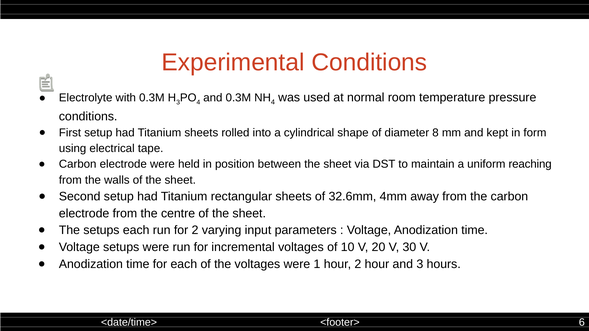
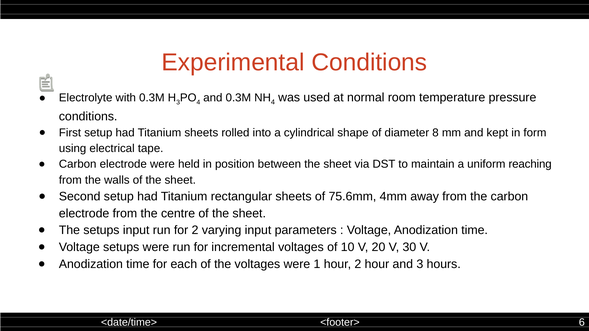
32.6mm: 32.6mm -> 75.6mm
setups each: each -> input
